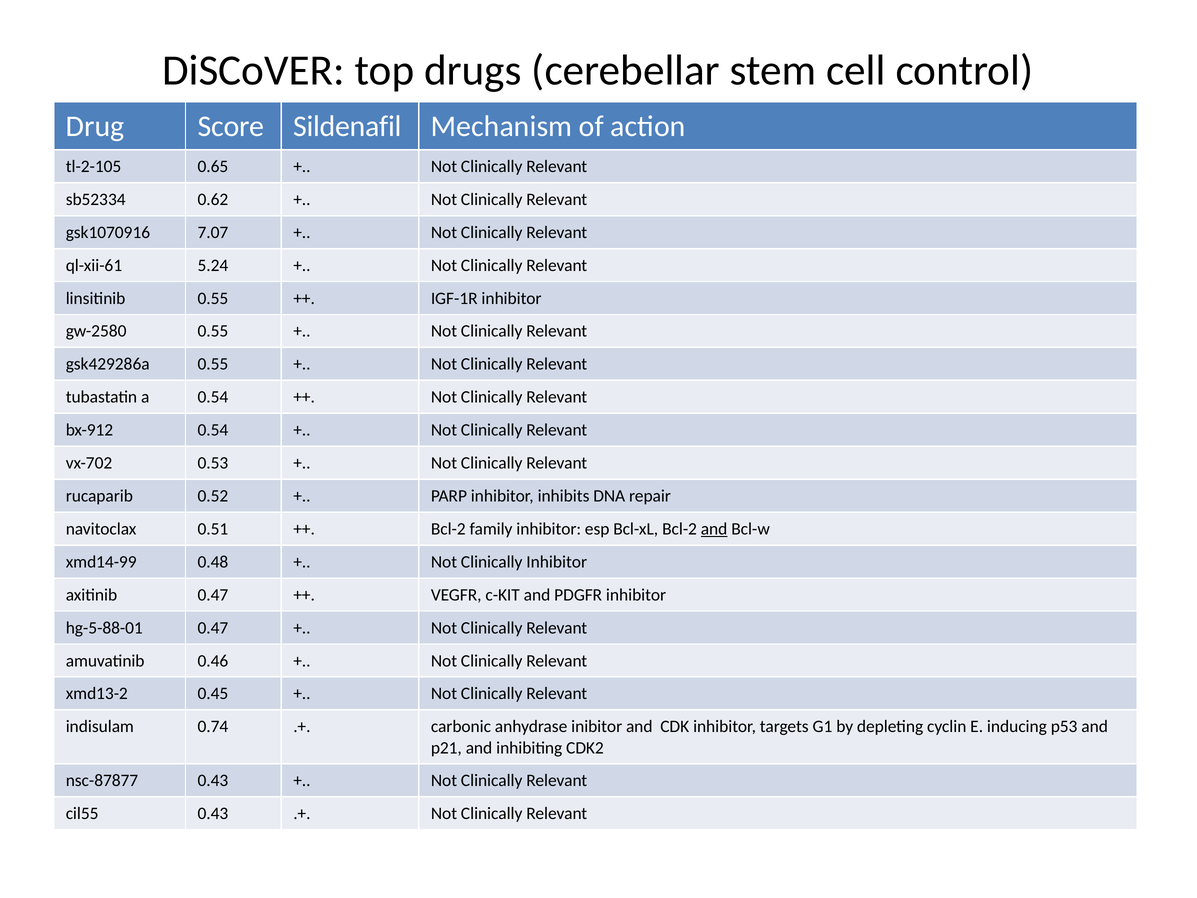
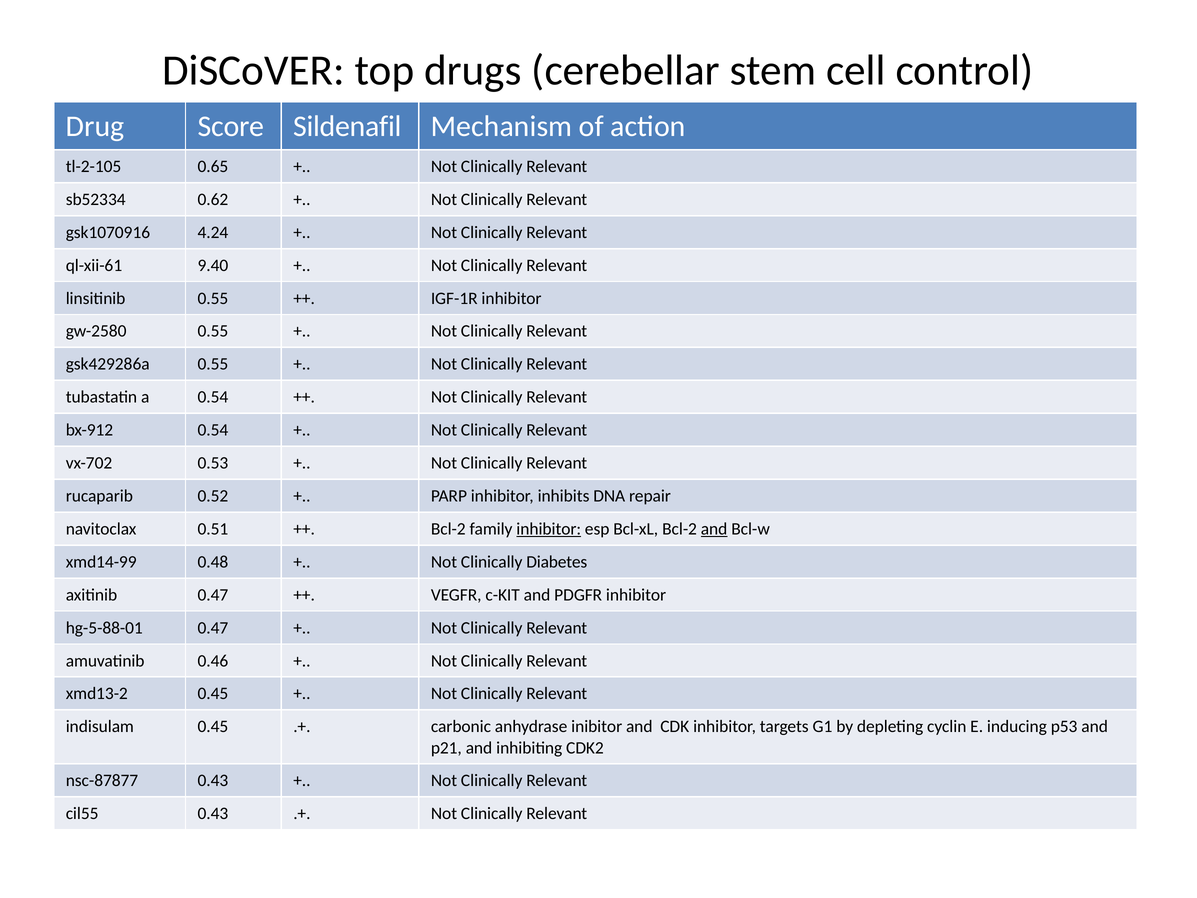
7.07: 7.07 -> 4.24
5.24: 5.24 -> 9.40
inhibitor at (549, 529) underline: none -> present
Clinically Inhibitor: Inhibitor -> Diabetes
indisulam 0.74: 0.74 -> 0.45
